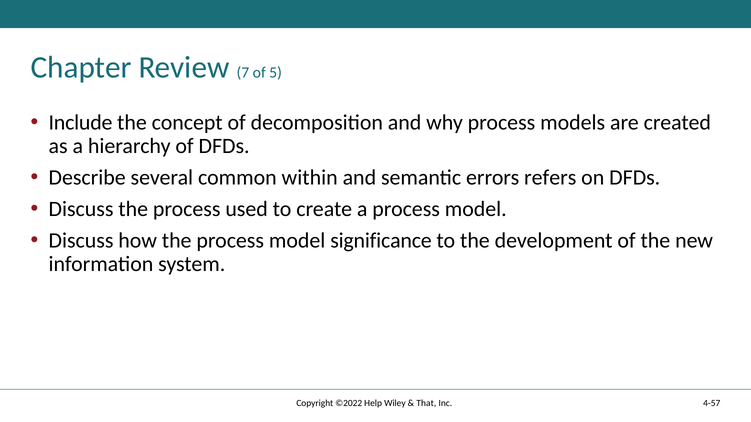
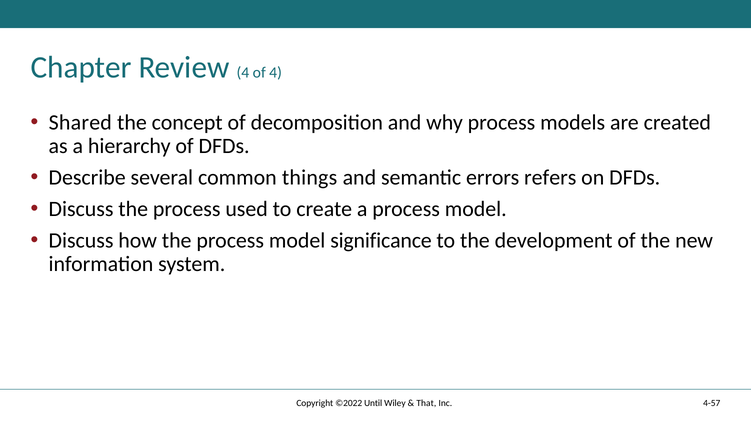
Review 7: 7 -> 4
of 5: 5 -> 4
Include: Include -> Shared
within: within -> things
Help: Help -> Until
